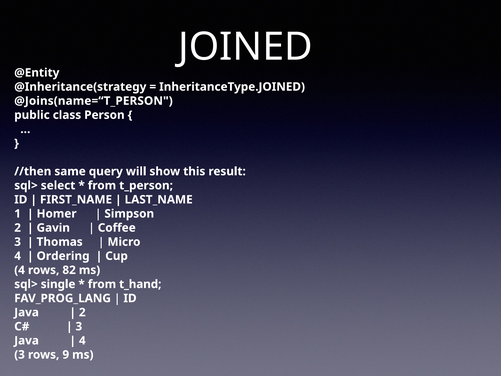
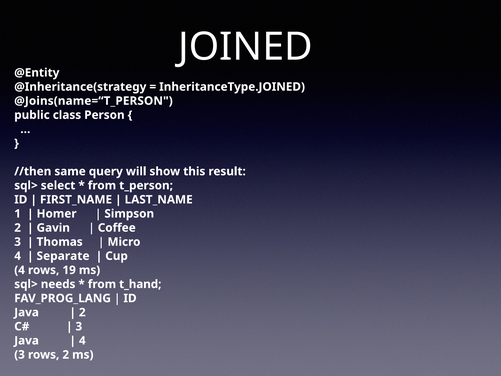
Ordering: Ordering -> Separate
82: 82 -> 19
single: single -> needs
rows 9: 9 -> 2
